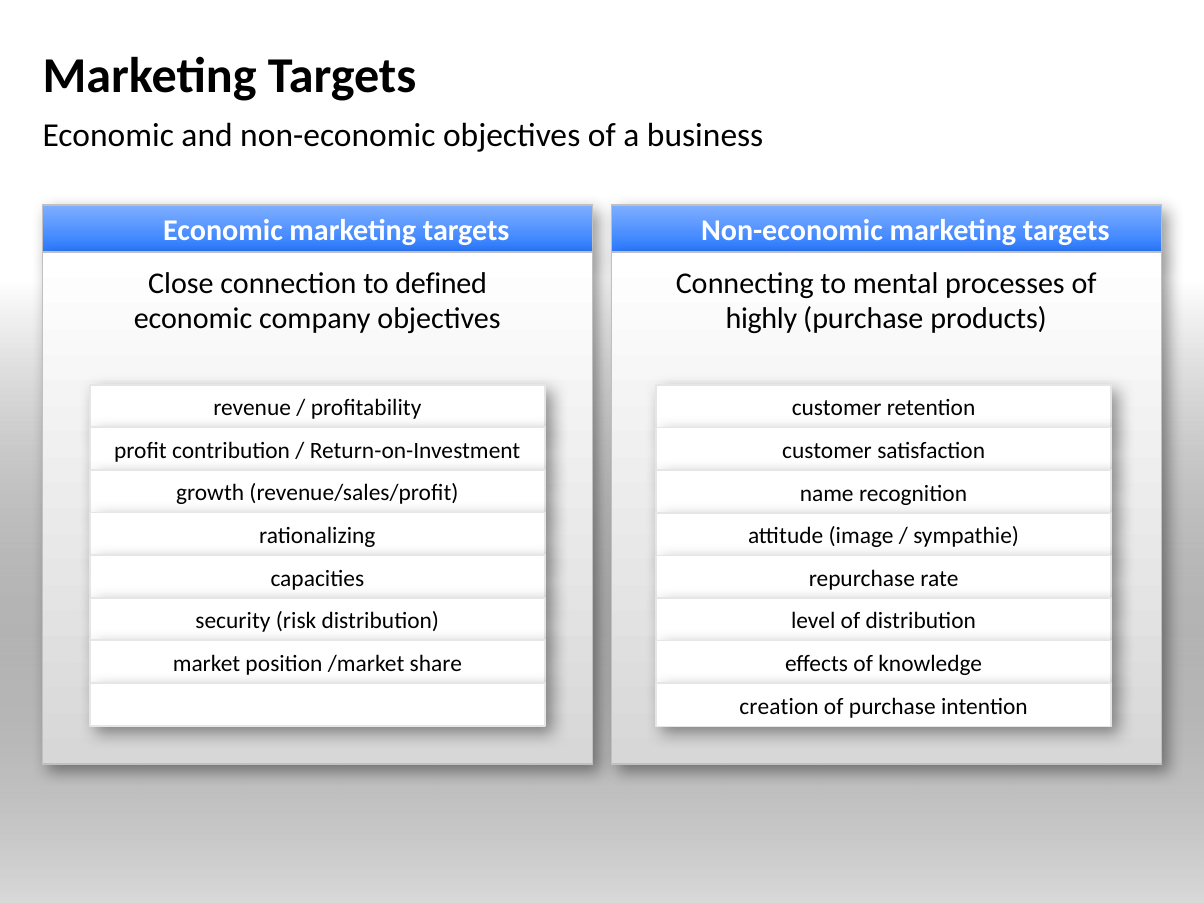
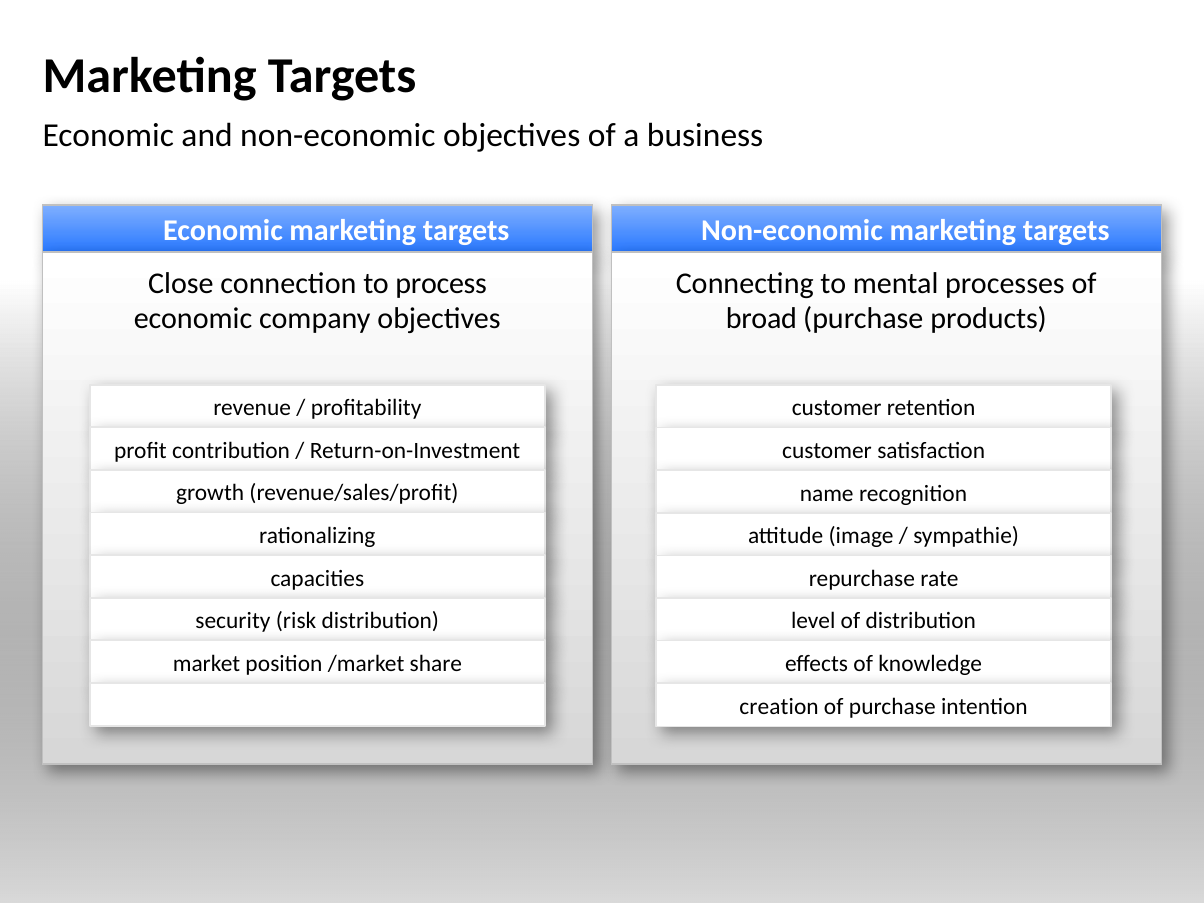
defined: defined -> process
highly: highly -> broad
